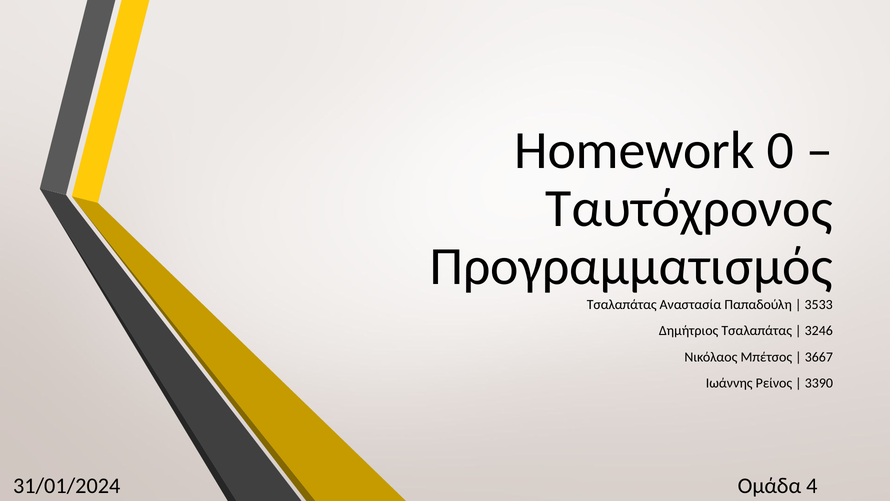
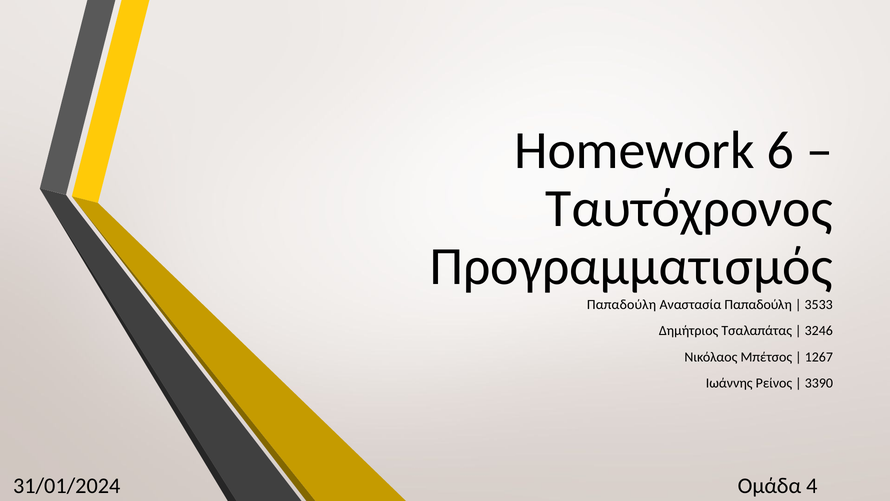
0: 0 -> 6
Τσαλαπάτας at (622, 304): Τσαλαπάτας -> Παπαδούλη
3667: 3667 -> 1267
